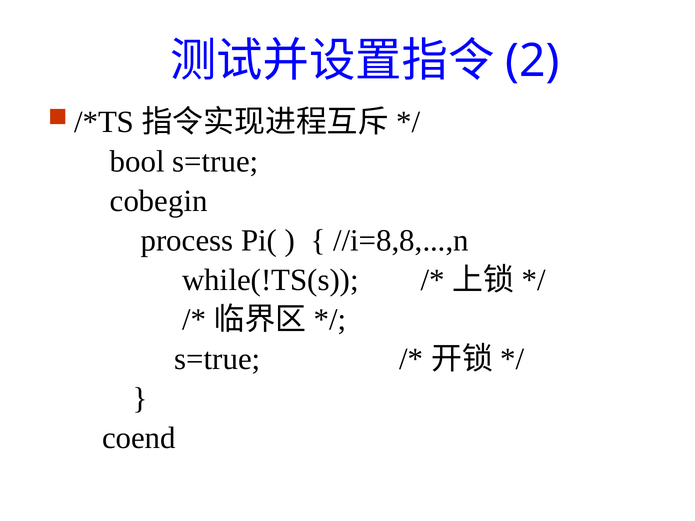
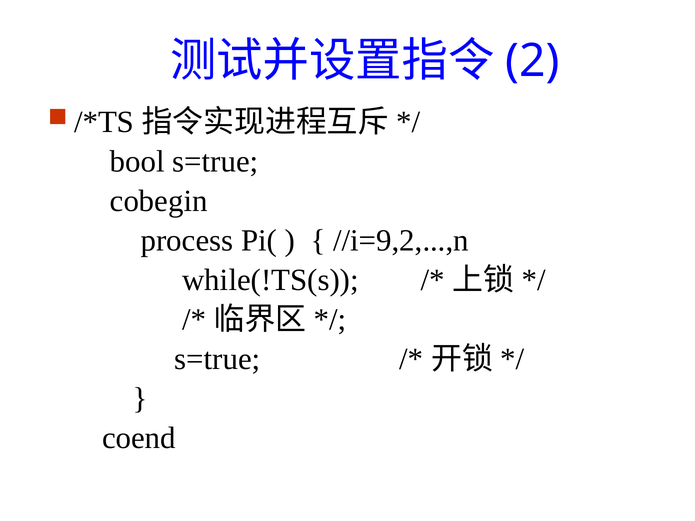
//i=8,8,...,n: //i=8,8,...,n -> //i=9,2,...,n
